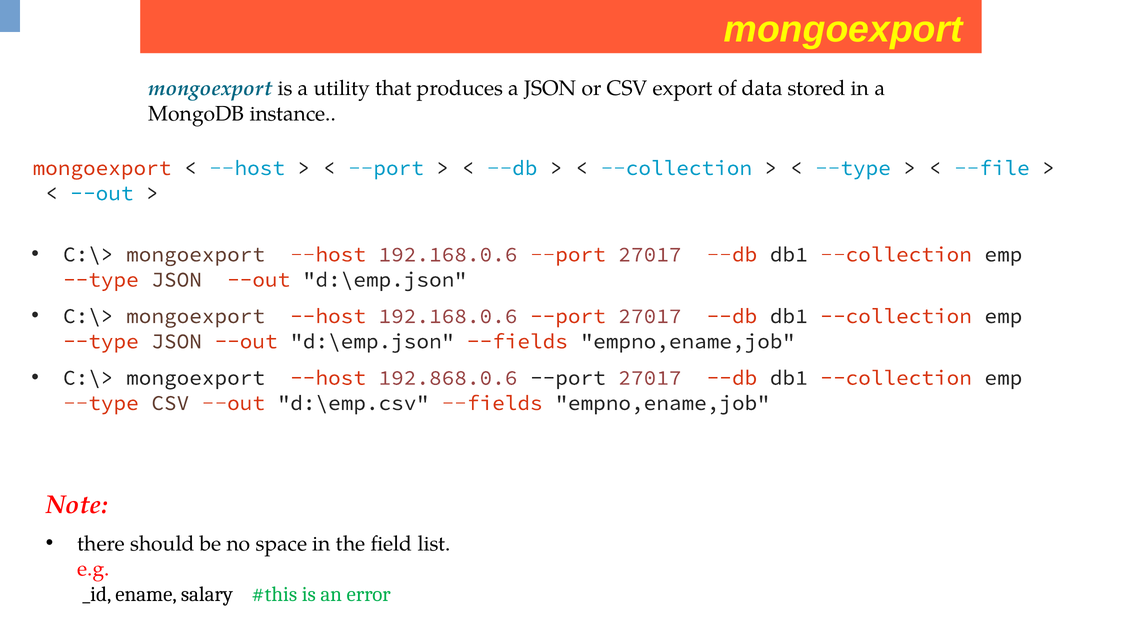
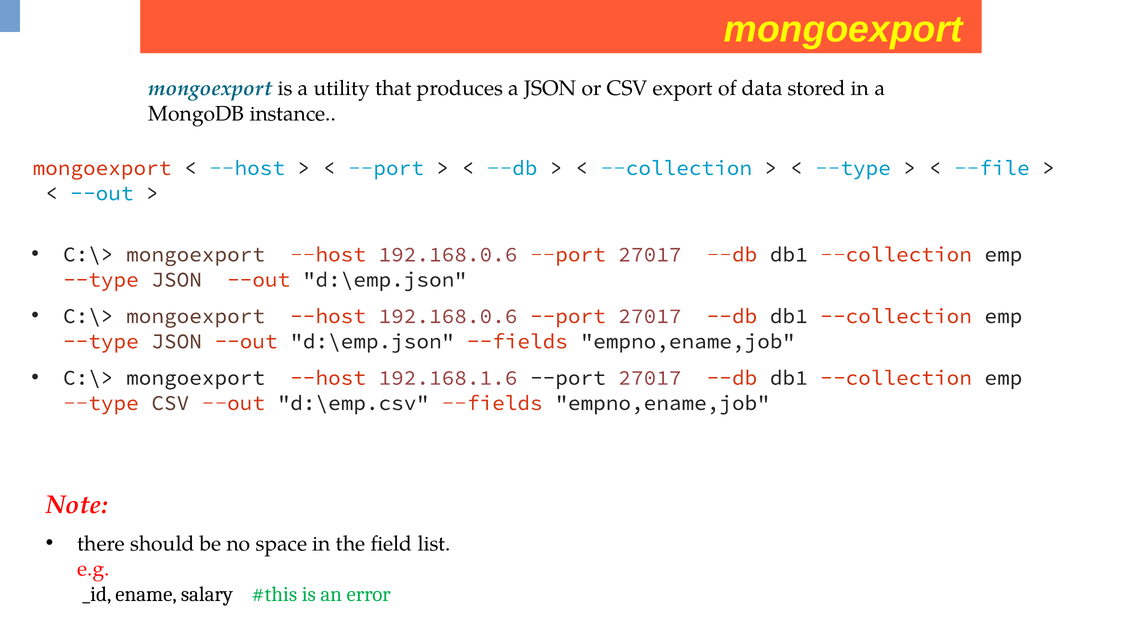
192.868.0.6: 192.868.0.6 -> 192.168.1.6
